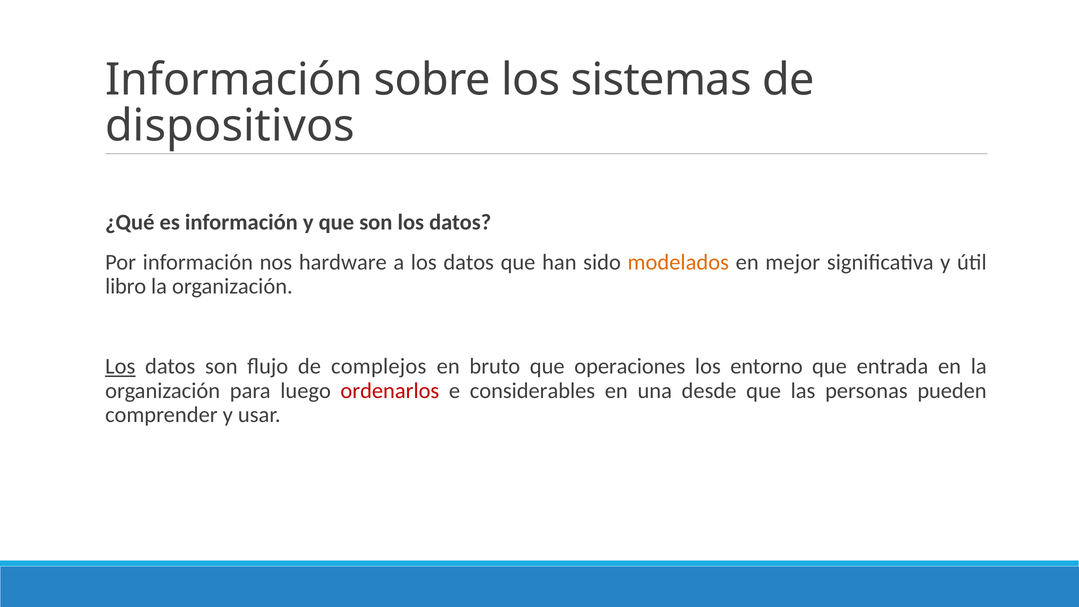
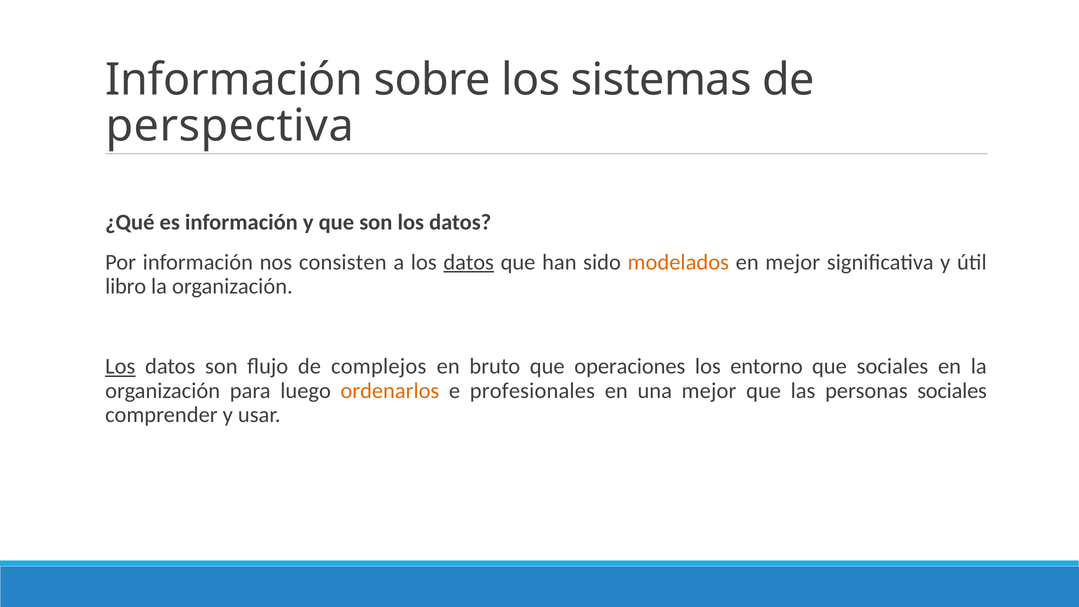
dispositivos: dispositivos -> perspectiva
hardware: hardware -> consisten
datos at (469, 262) underline: none -> present
que entrada: entrada -> sociales
ordenarlos colour: red -> orange
considerables: considerables -> profesionales
una desde: desde -> mejor
personas pueden: pueden -> sociales
